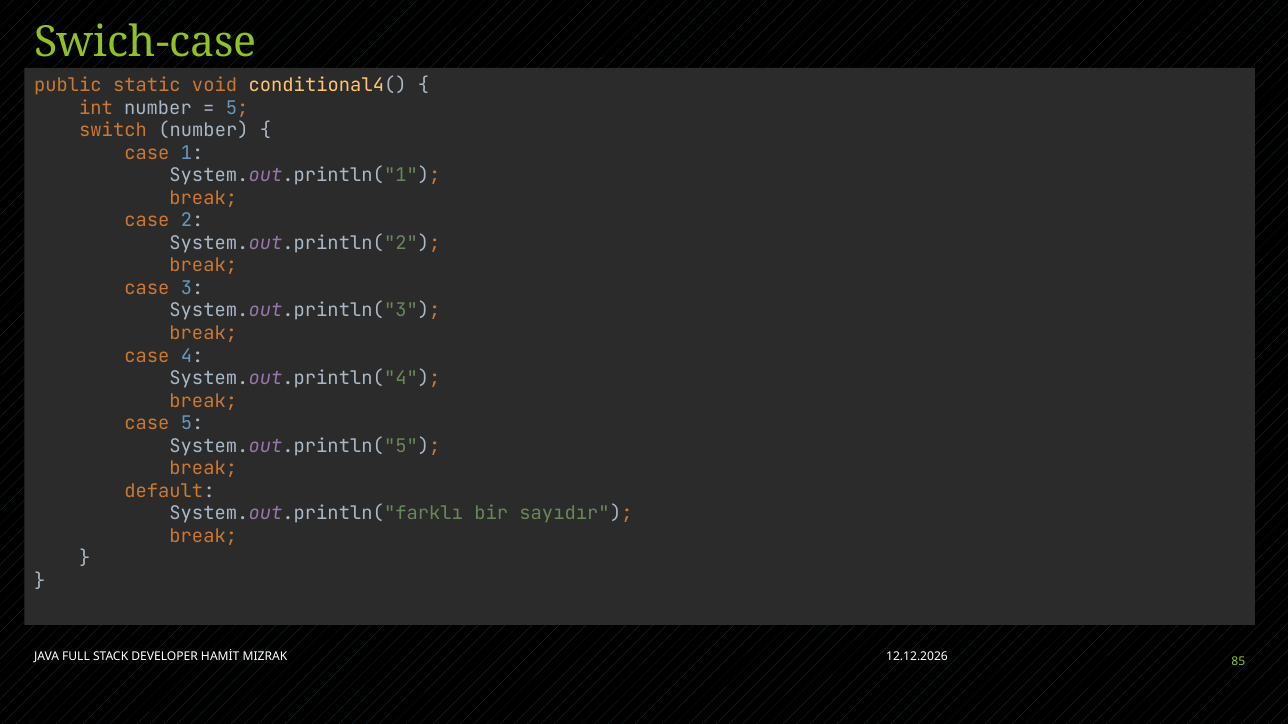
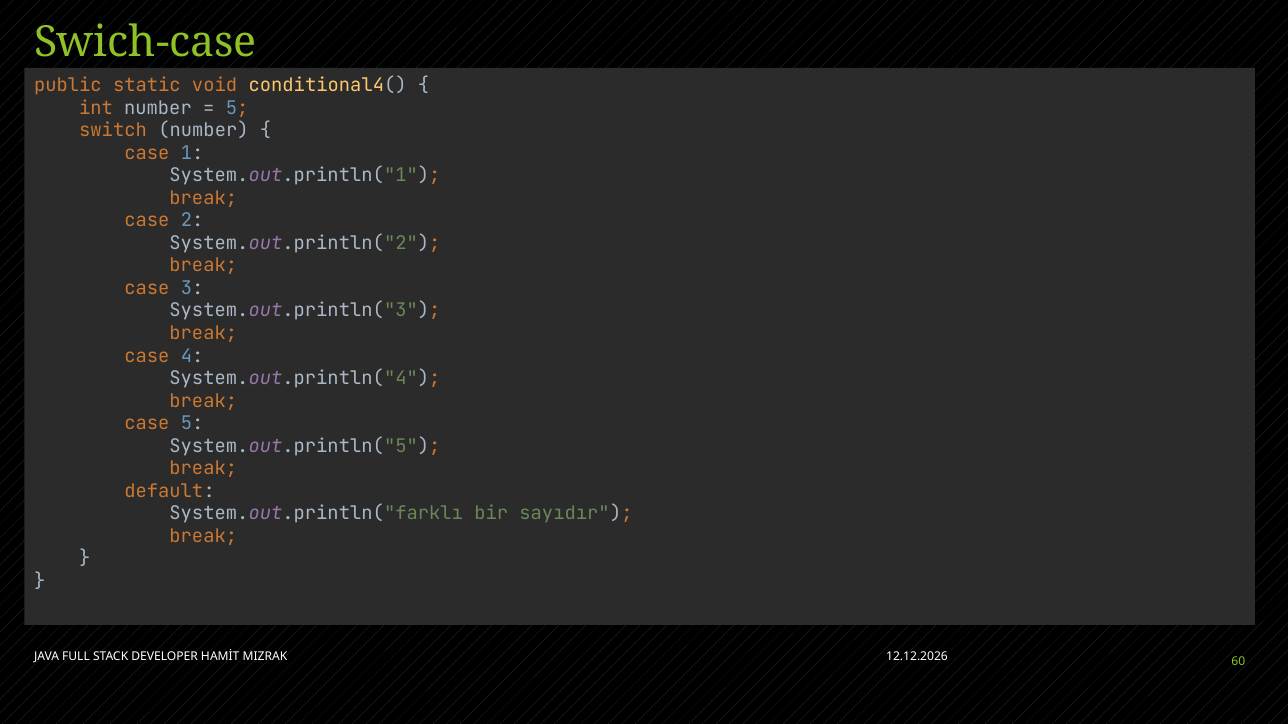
85: 85 -> 60
